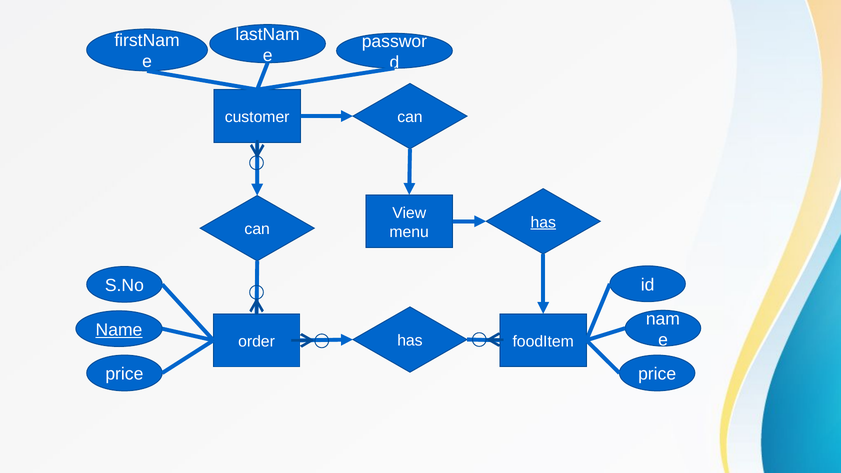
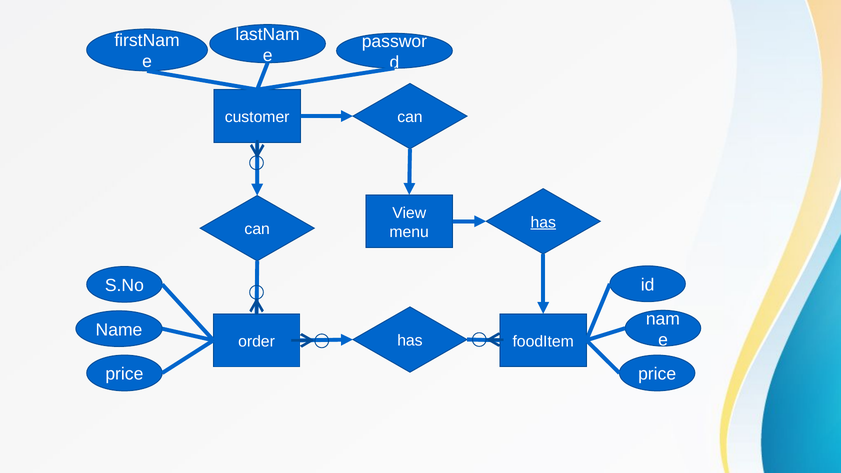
Name underline: present -> none
